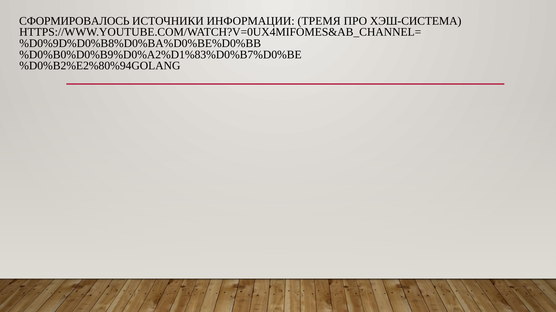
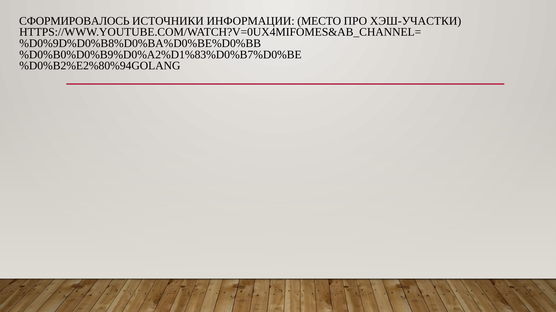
ТРЕМЯ: ТРЕМЯ -> МЕСТО
ХЭШ-СИСТЕМА: ХЭШ-СИСТЕМА -> ХЭШ-УЧАСТКИ
